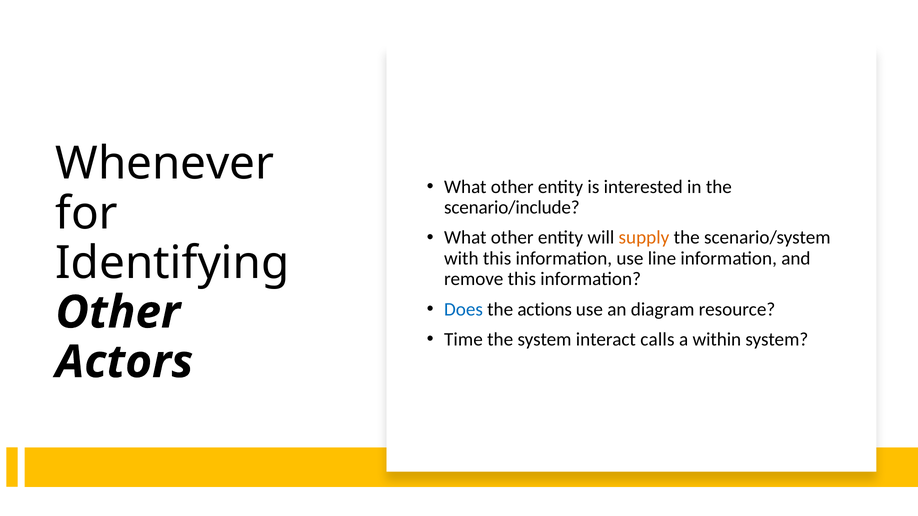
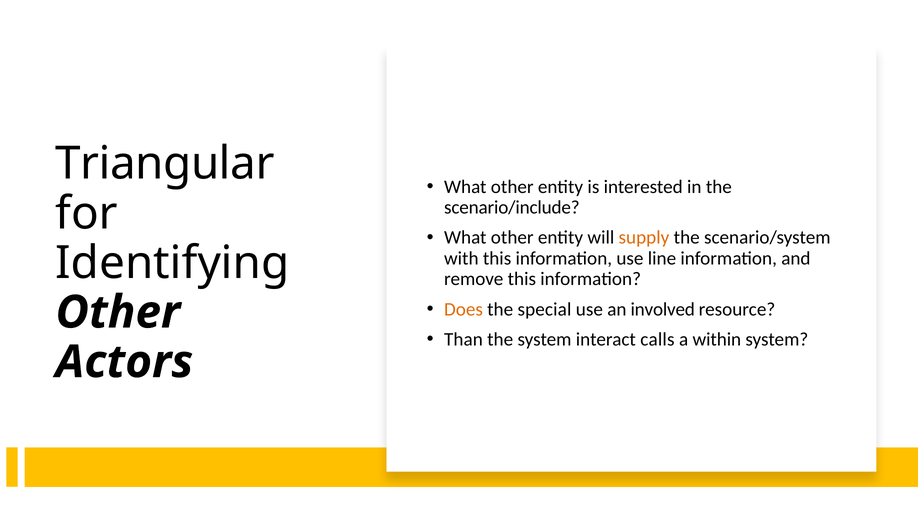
Whenever: Whenever -> Triangular
Does colour: blue -> orange
actions: actions -> special
diagram: diagram -> involved
Time: Time -> Than
